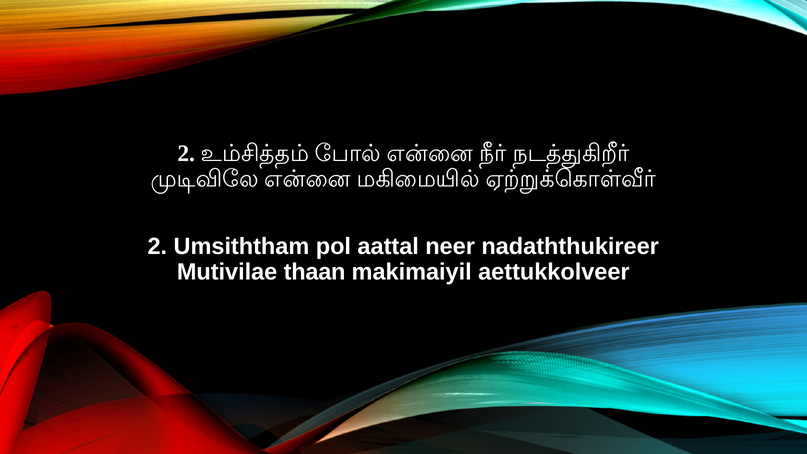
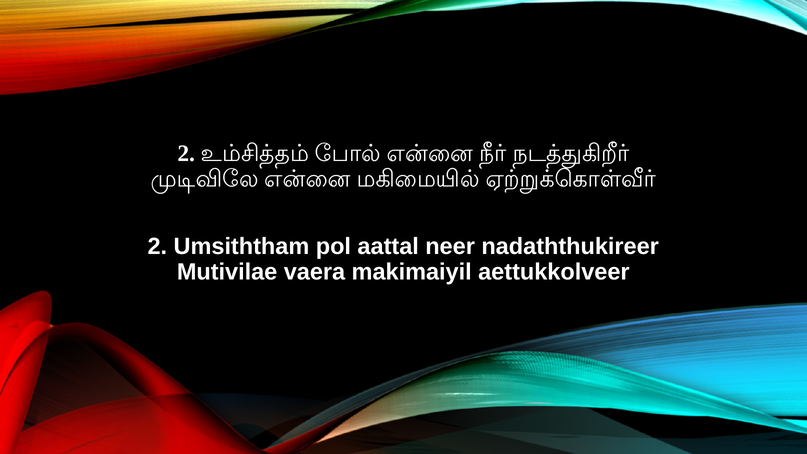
thaan: thaan -> vaera
